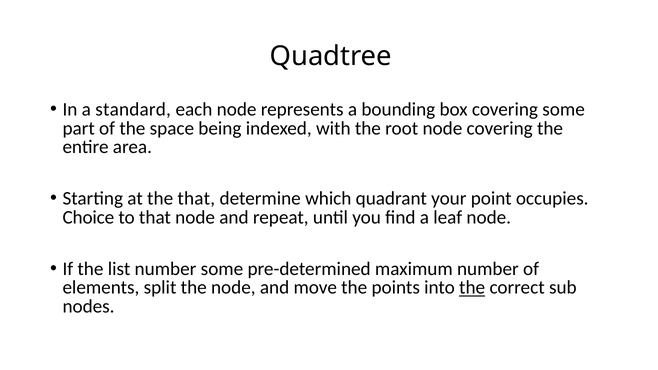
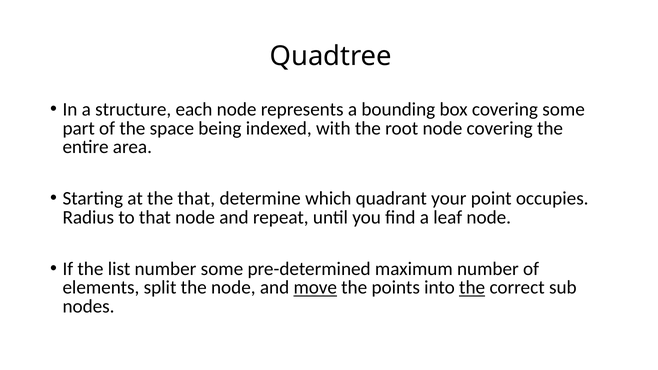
standard: standard -> structure
Choice: Choice -> Radius
move underline: none -> present
